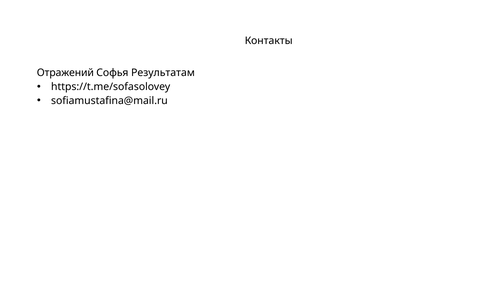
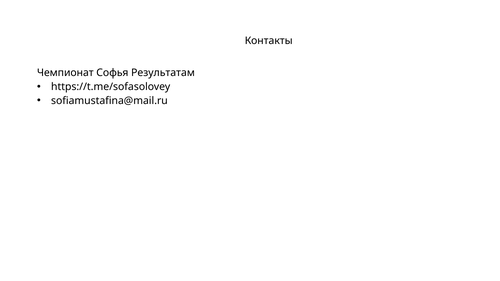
Отражений: Отражений -> Чемпионат
